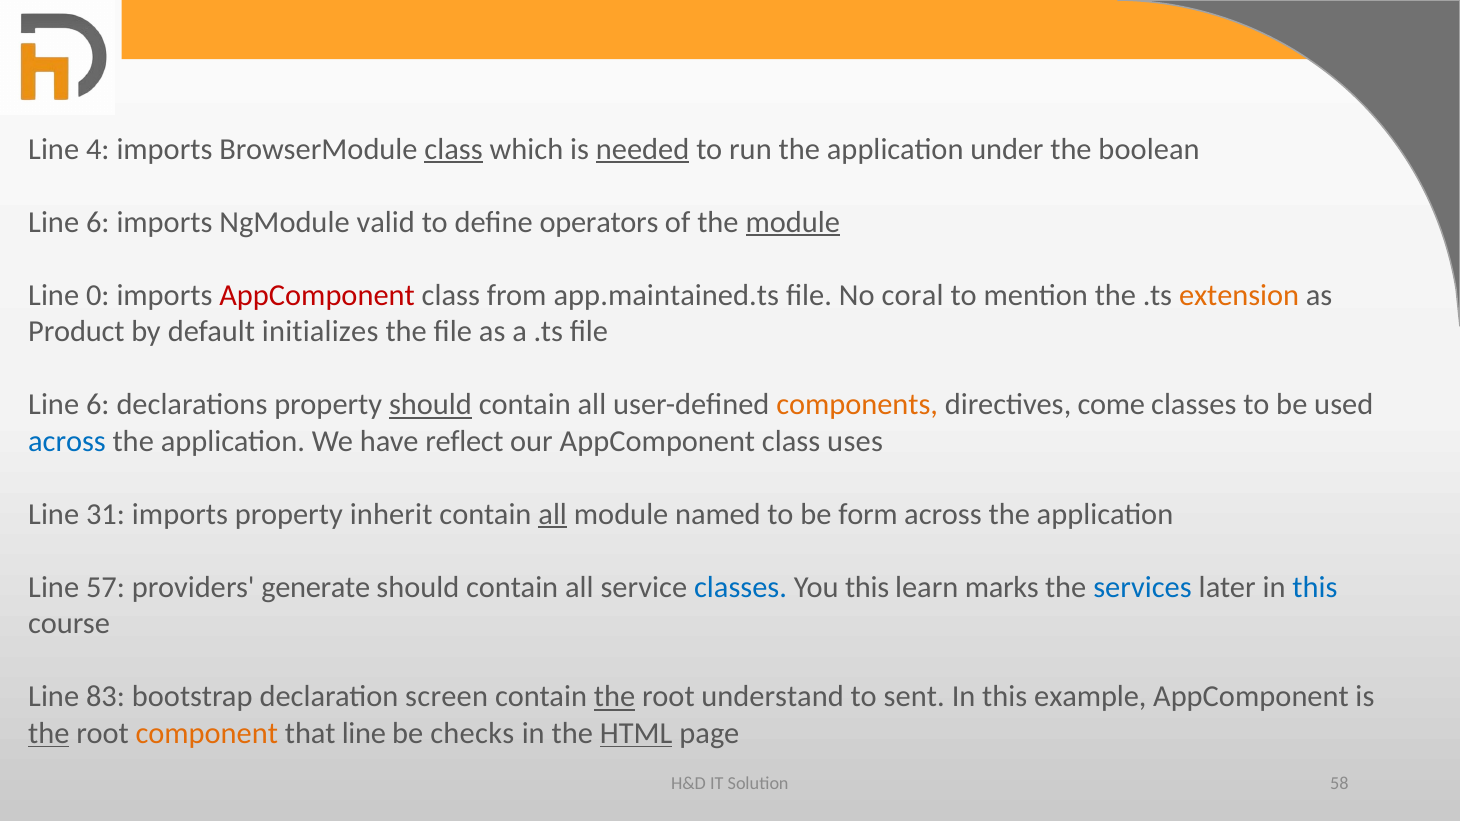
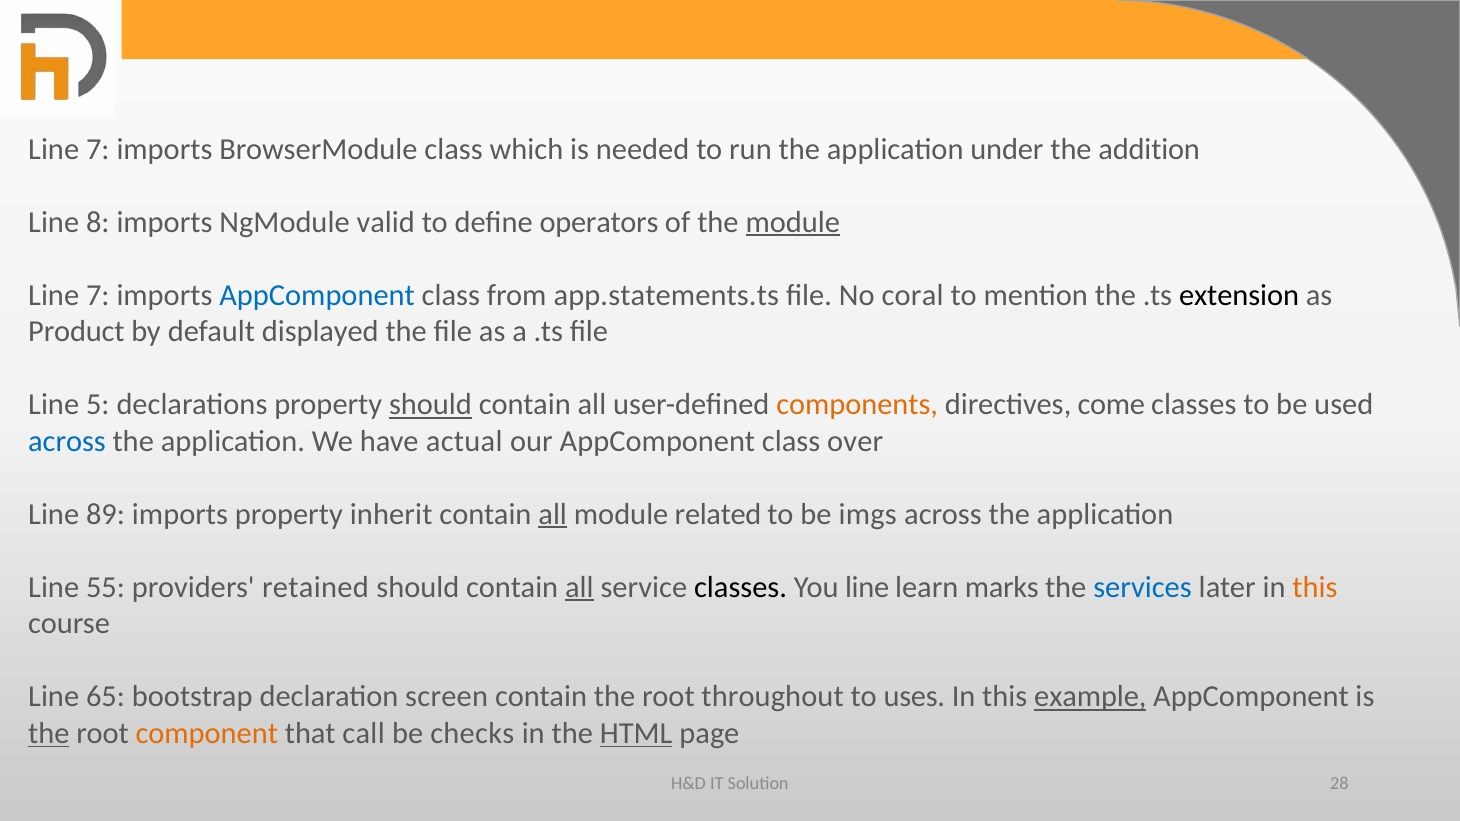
4 at (98, 149): 4 -> 7
class at (454, 149) underline: present -> none
needed underline: present -> none
boolean: boolean -> addition
6 at (98, 222): 6 -> 8
0 at (98, 295): 0 -> 7
AppComponent at (317, 295) colour: red -> blue
app.maintained.ts: app.maintained.ts -> app.statements.ts
extension colour: orange -> black
initializes: initializes -> displayed
6 at (98, 405): 6 -> 5
reflect: reflect -> actual
uses: uses -> over
31: 31 -> 89
named: named -> related
form: form -> imgs
57: 57 -> 55
generate: generate -> retained
all at (579, 588) underline: none -> present
classes at (741, 588) colour: blue -> black
You this: this -> line
this at (1315, 588) colour: blue -> orange
83: 83 -> 65
the at (615, 697) underline: present -> none
understand: understand -> throughout
sent: sent -> uses
example underline: none -> present
that line: line -> call
58: 58 -> 28
